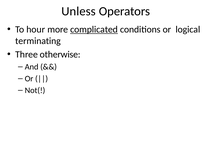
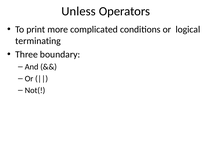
hour: hour -> print
complicated underline: present -> none
otherwise: otherwise -> boundary
